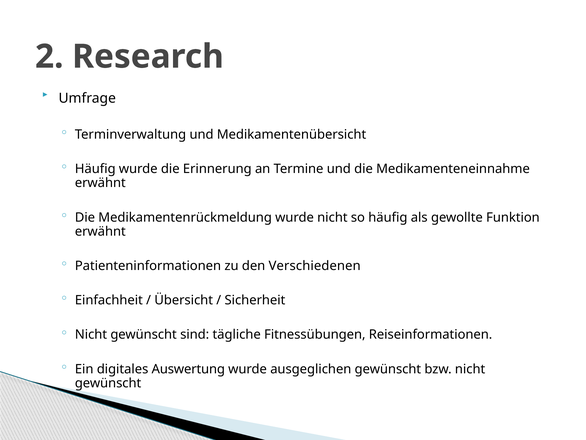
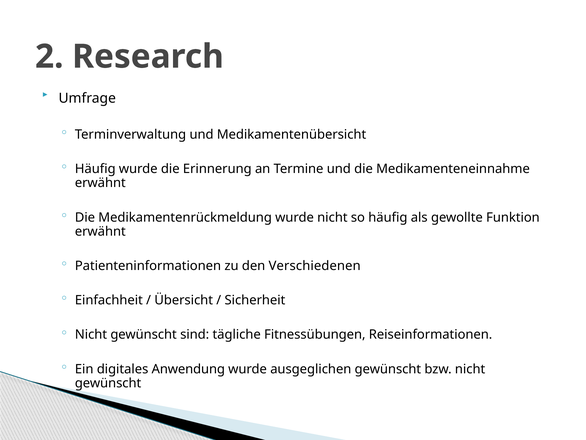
Auswertung: Auswertung -> Anwendung
